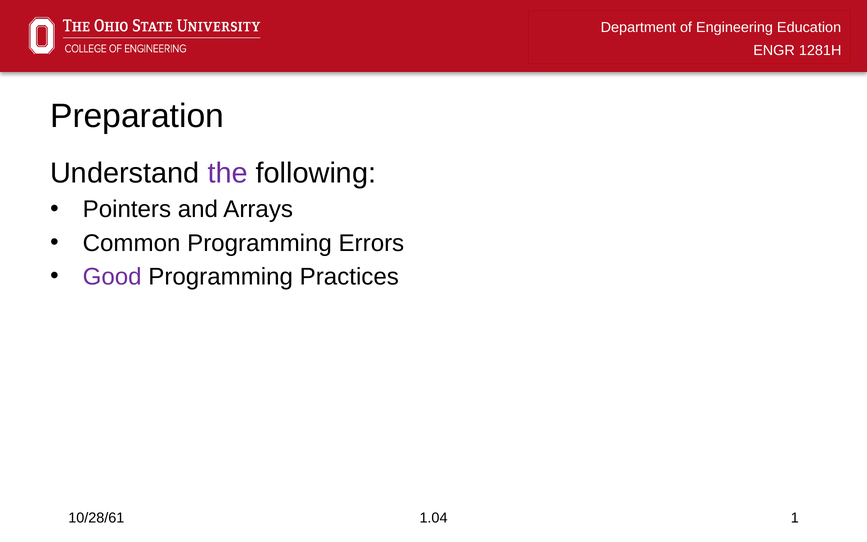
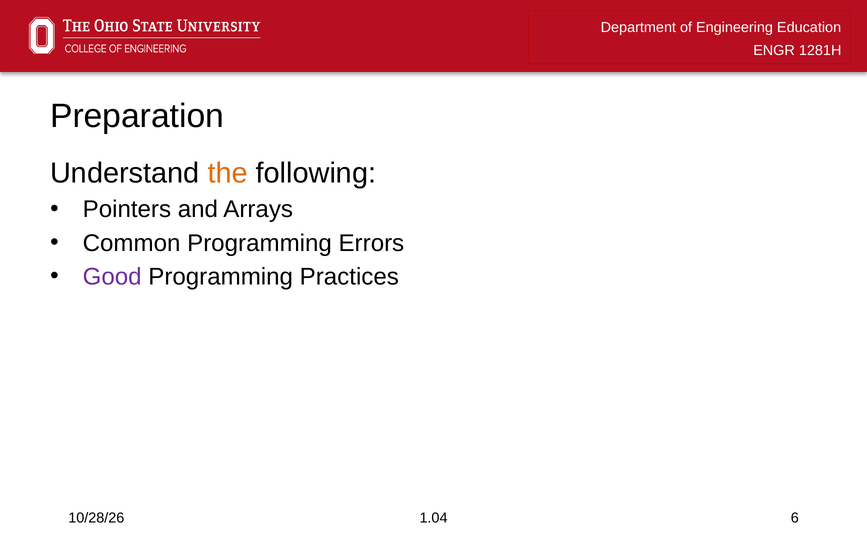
the colour: purple -> orange
10/28/61: 10/28/61 -> 10/28/26
1: 1 -> 6
